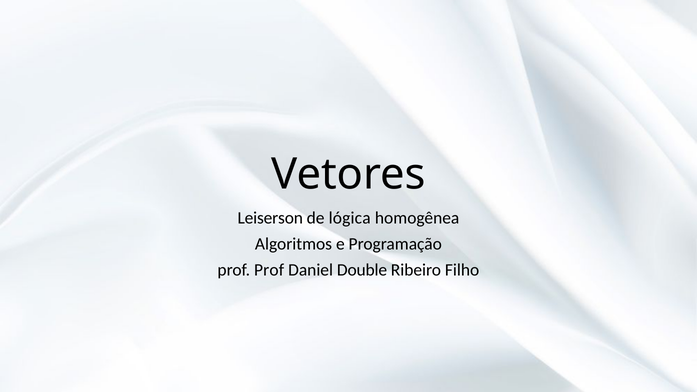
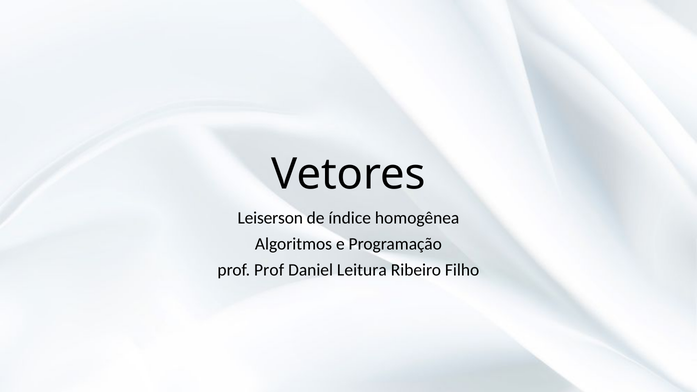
lógica: lógica -> índice
Double: Double -> Leitura
